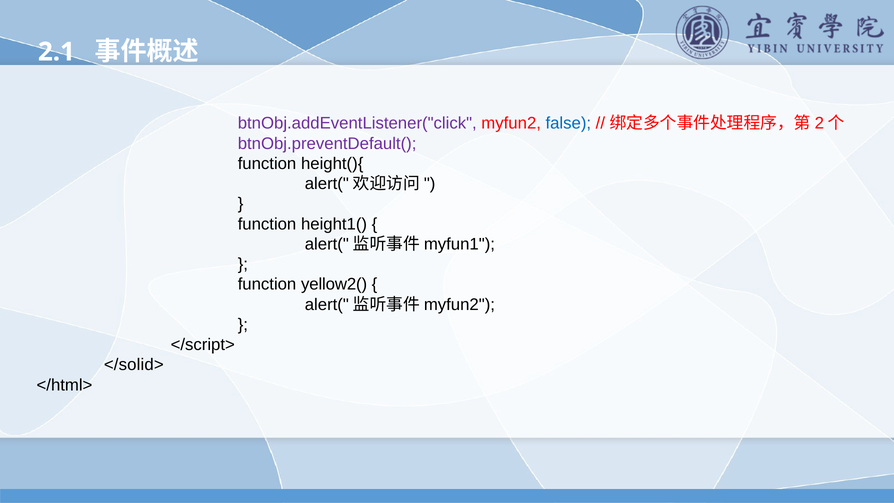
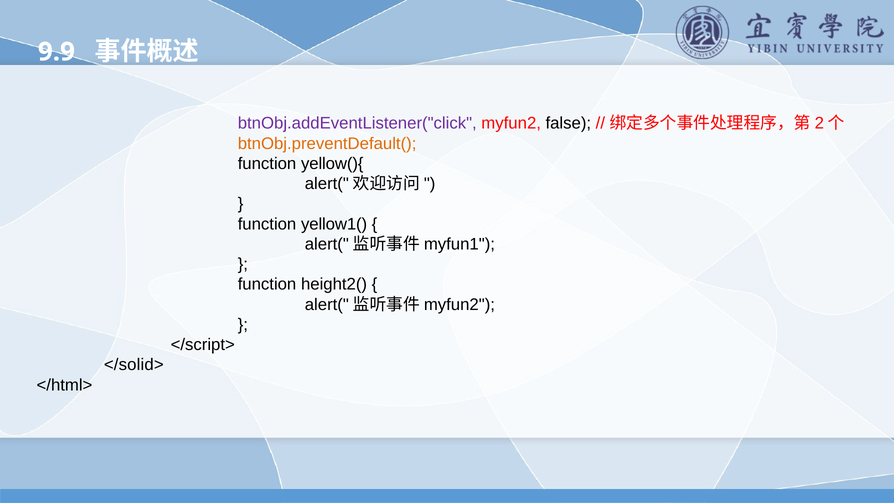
2.1: 2.1 -> 9.9
false colour: blue -> black
btnObj.preventDefault( colour: purple -> orange
height(){: height(){ -> yellow(){
height1(: height1( -> yellow1(
yellow2(: yellow2( -> height2(
